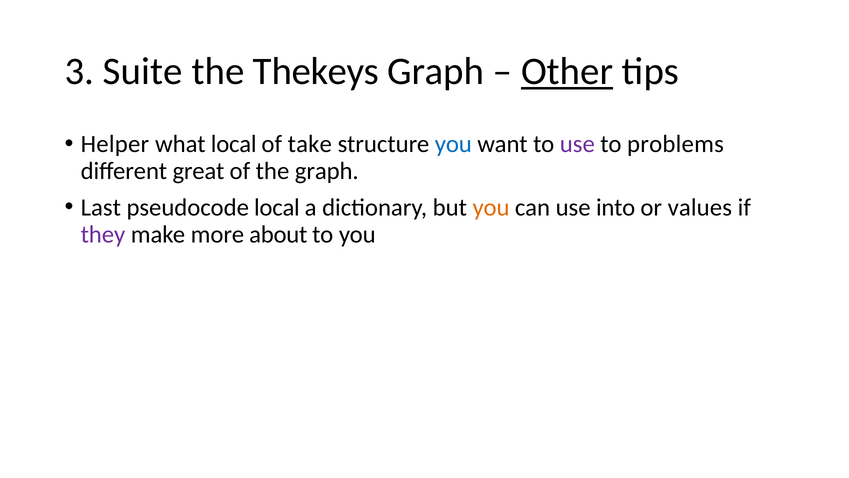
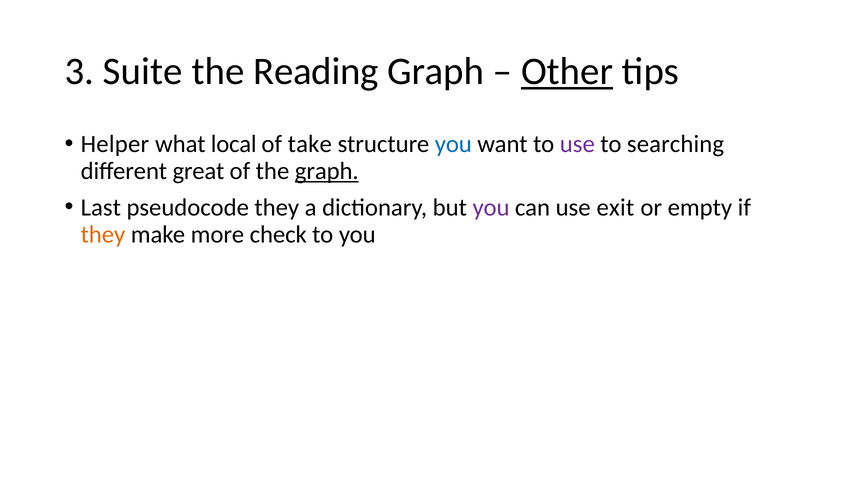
Thekeys: Thekeys -> Reading
problems: problems -> searching
graph at (327, 171) underline: none -> present
pseudocode local: local -> they
you at (491, 207) colour: orange -> purple
into: into -> exit
values: values -> empty
they at (103, 234) colour: purple -> orange
about: about -> check
